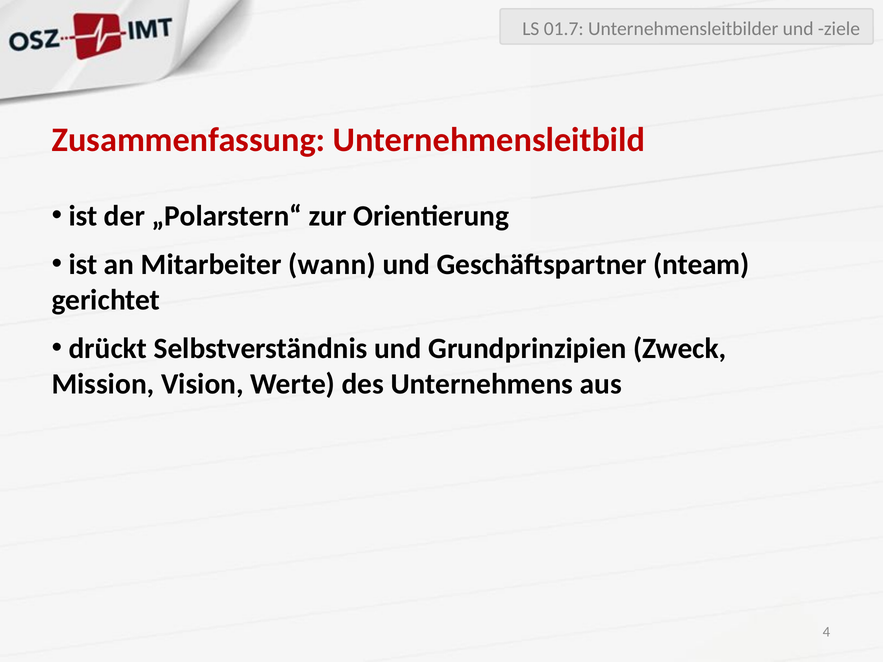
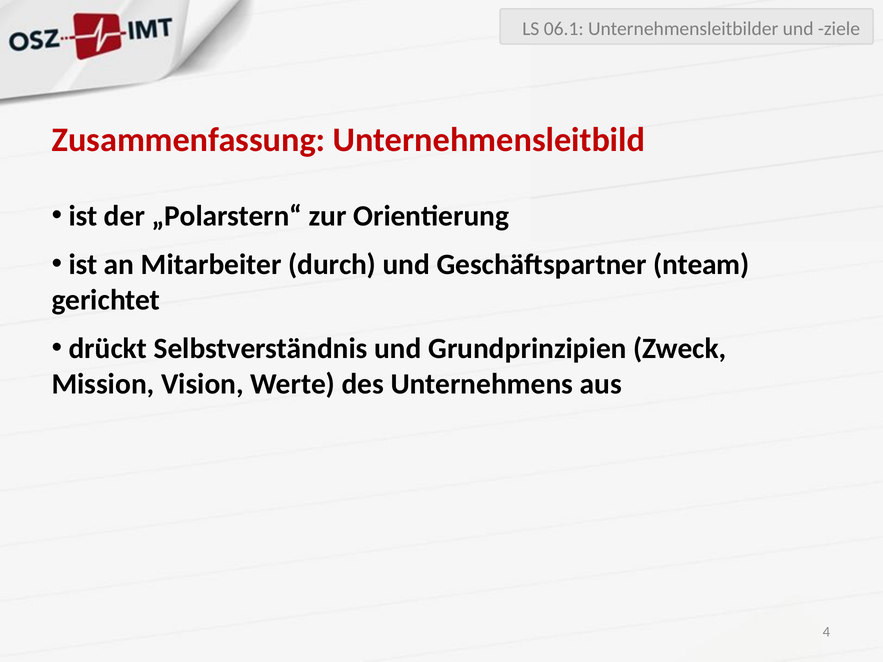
01.7: 01.7 -> 06.1
wann: wann -> durch
